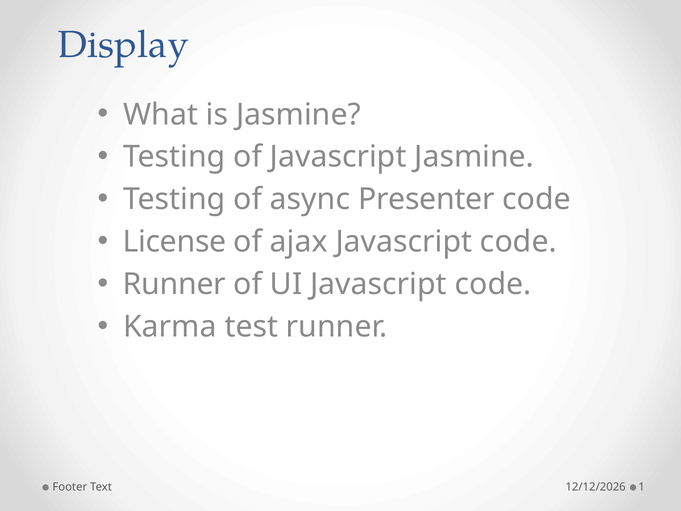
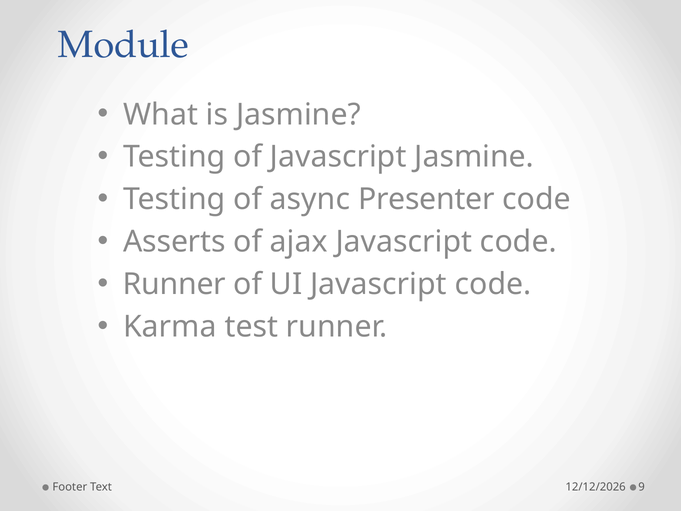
Display: Display -> Module
License: License -> Asserts
1: 1 -> 9
